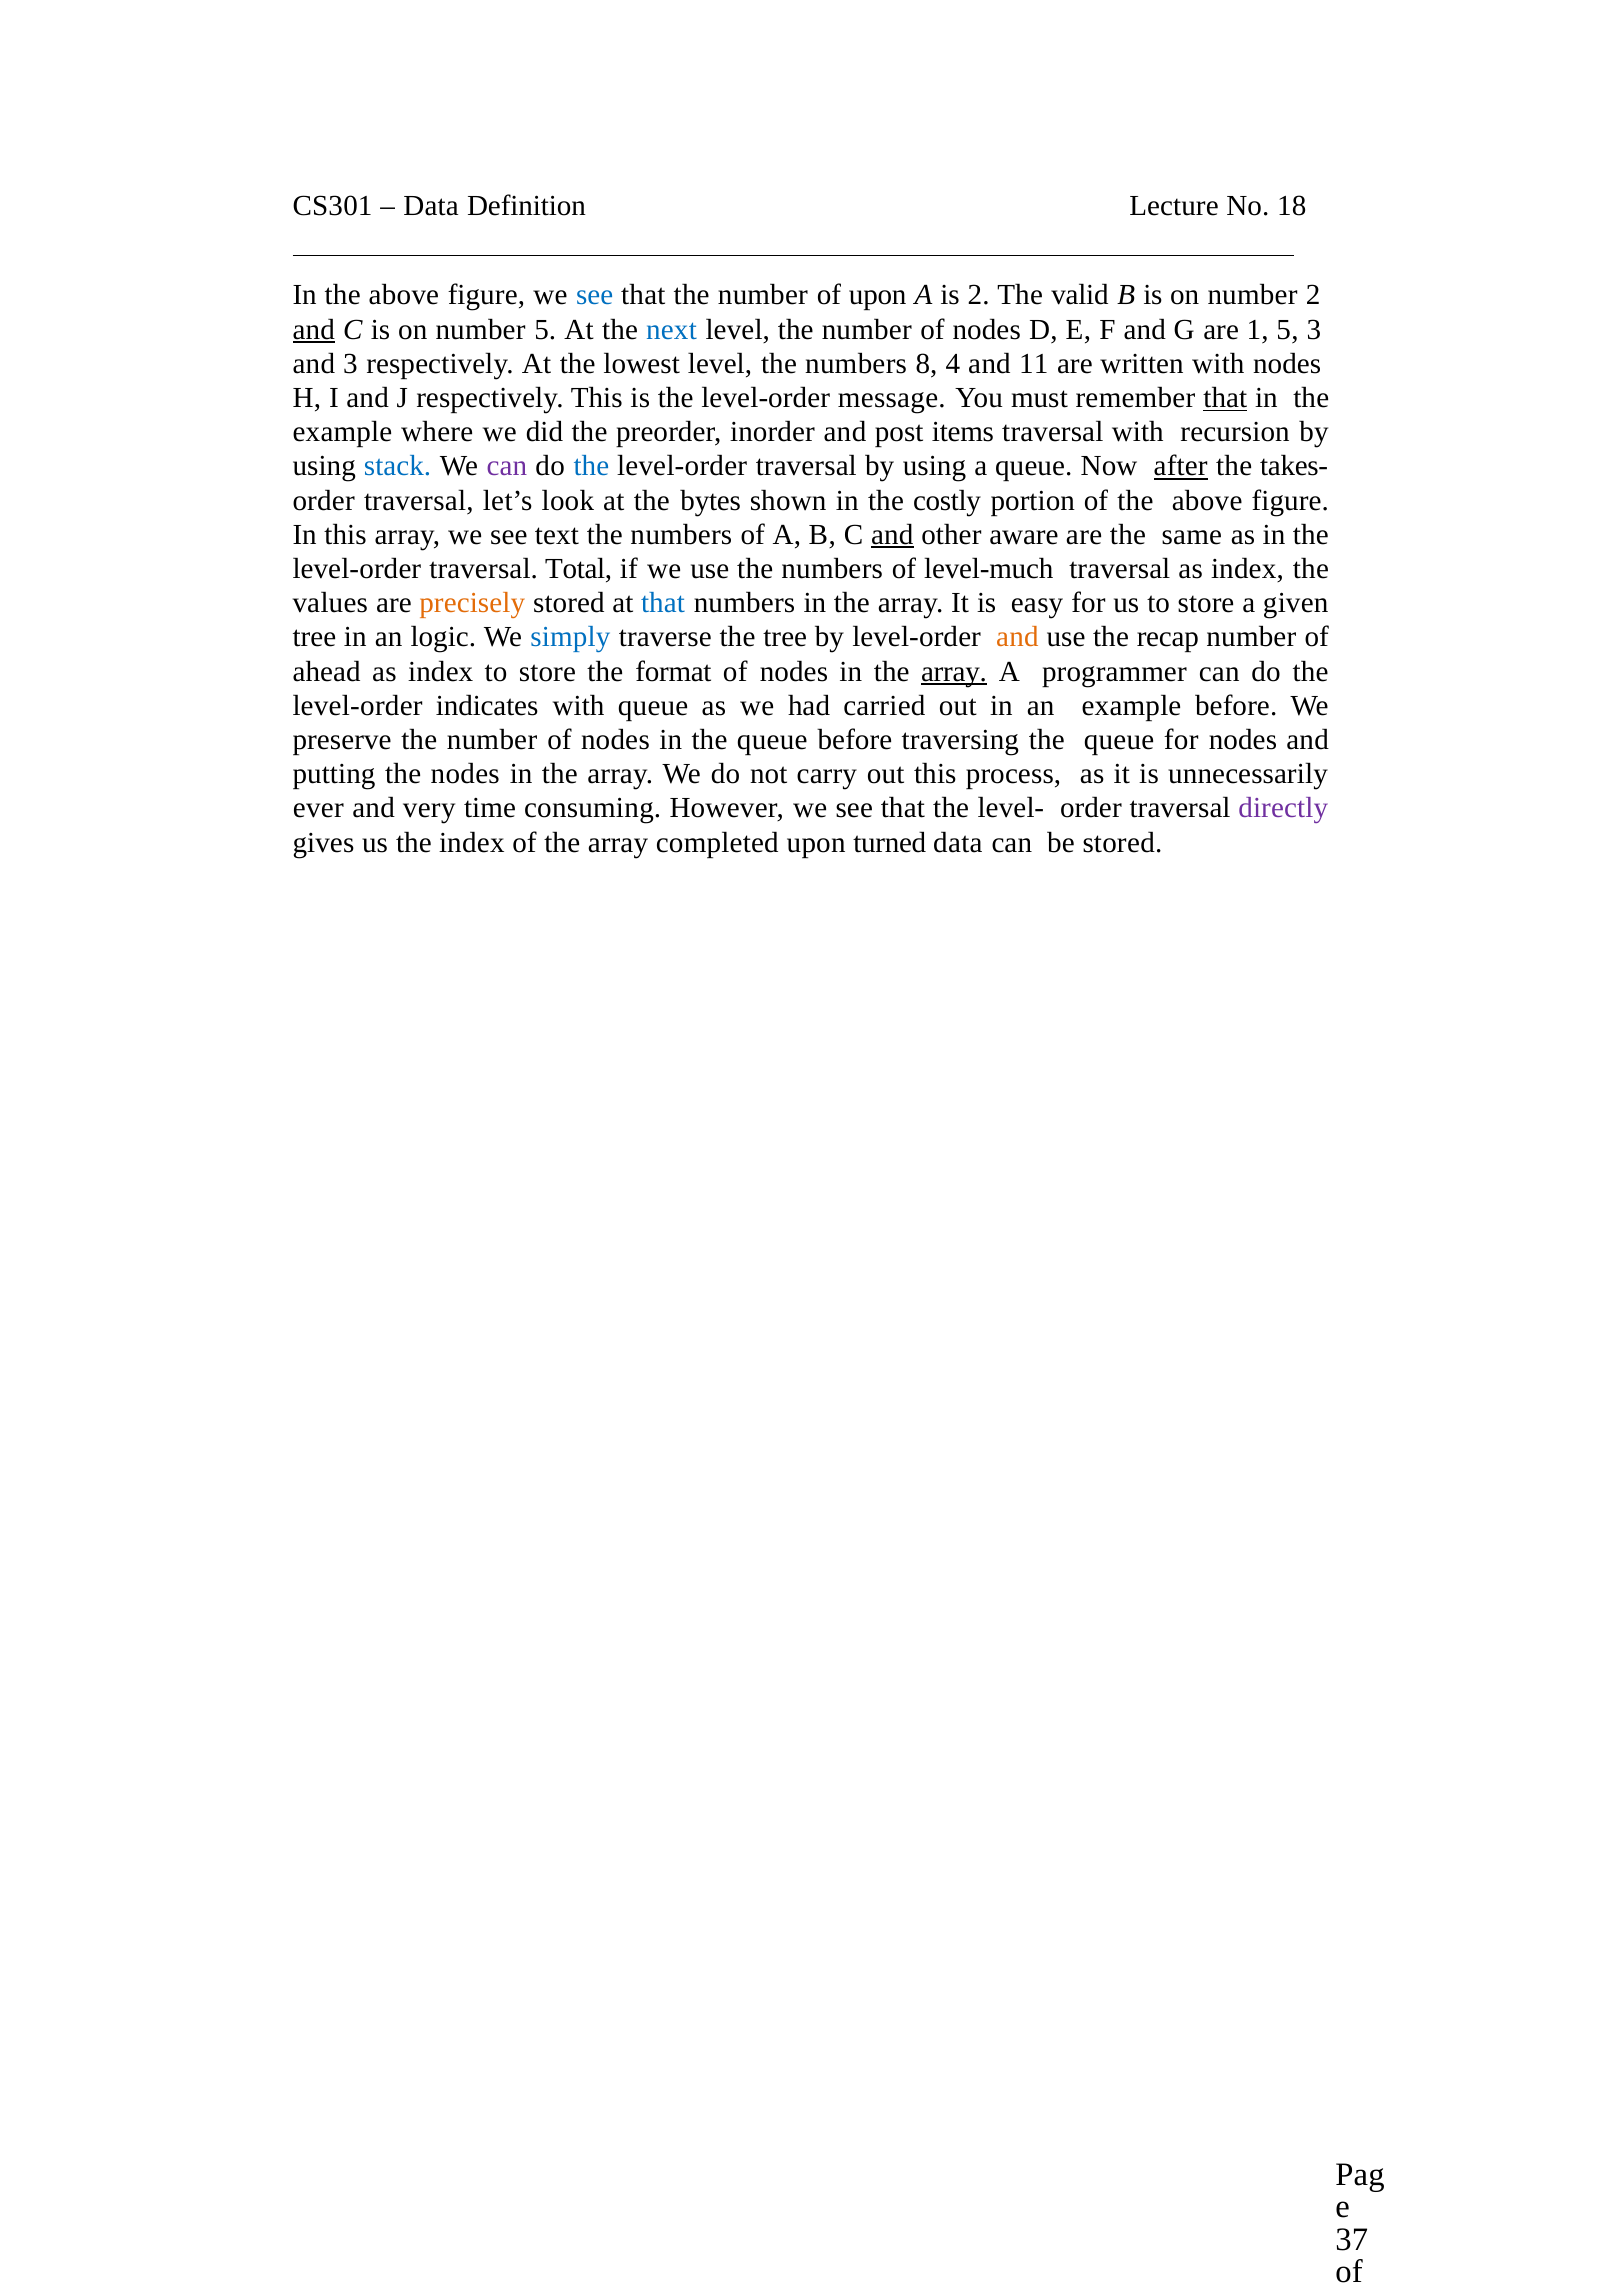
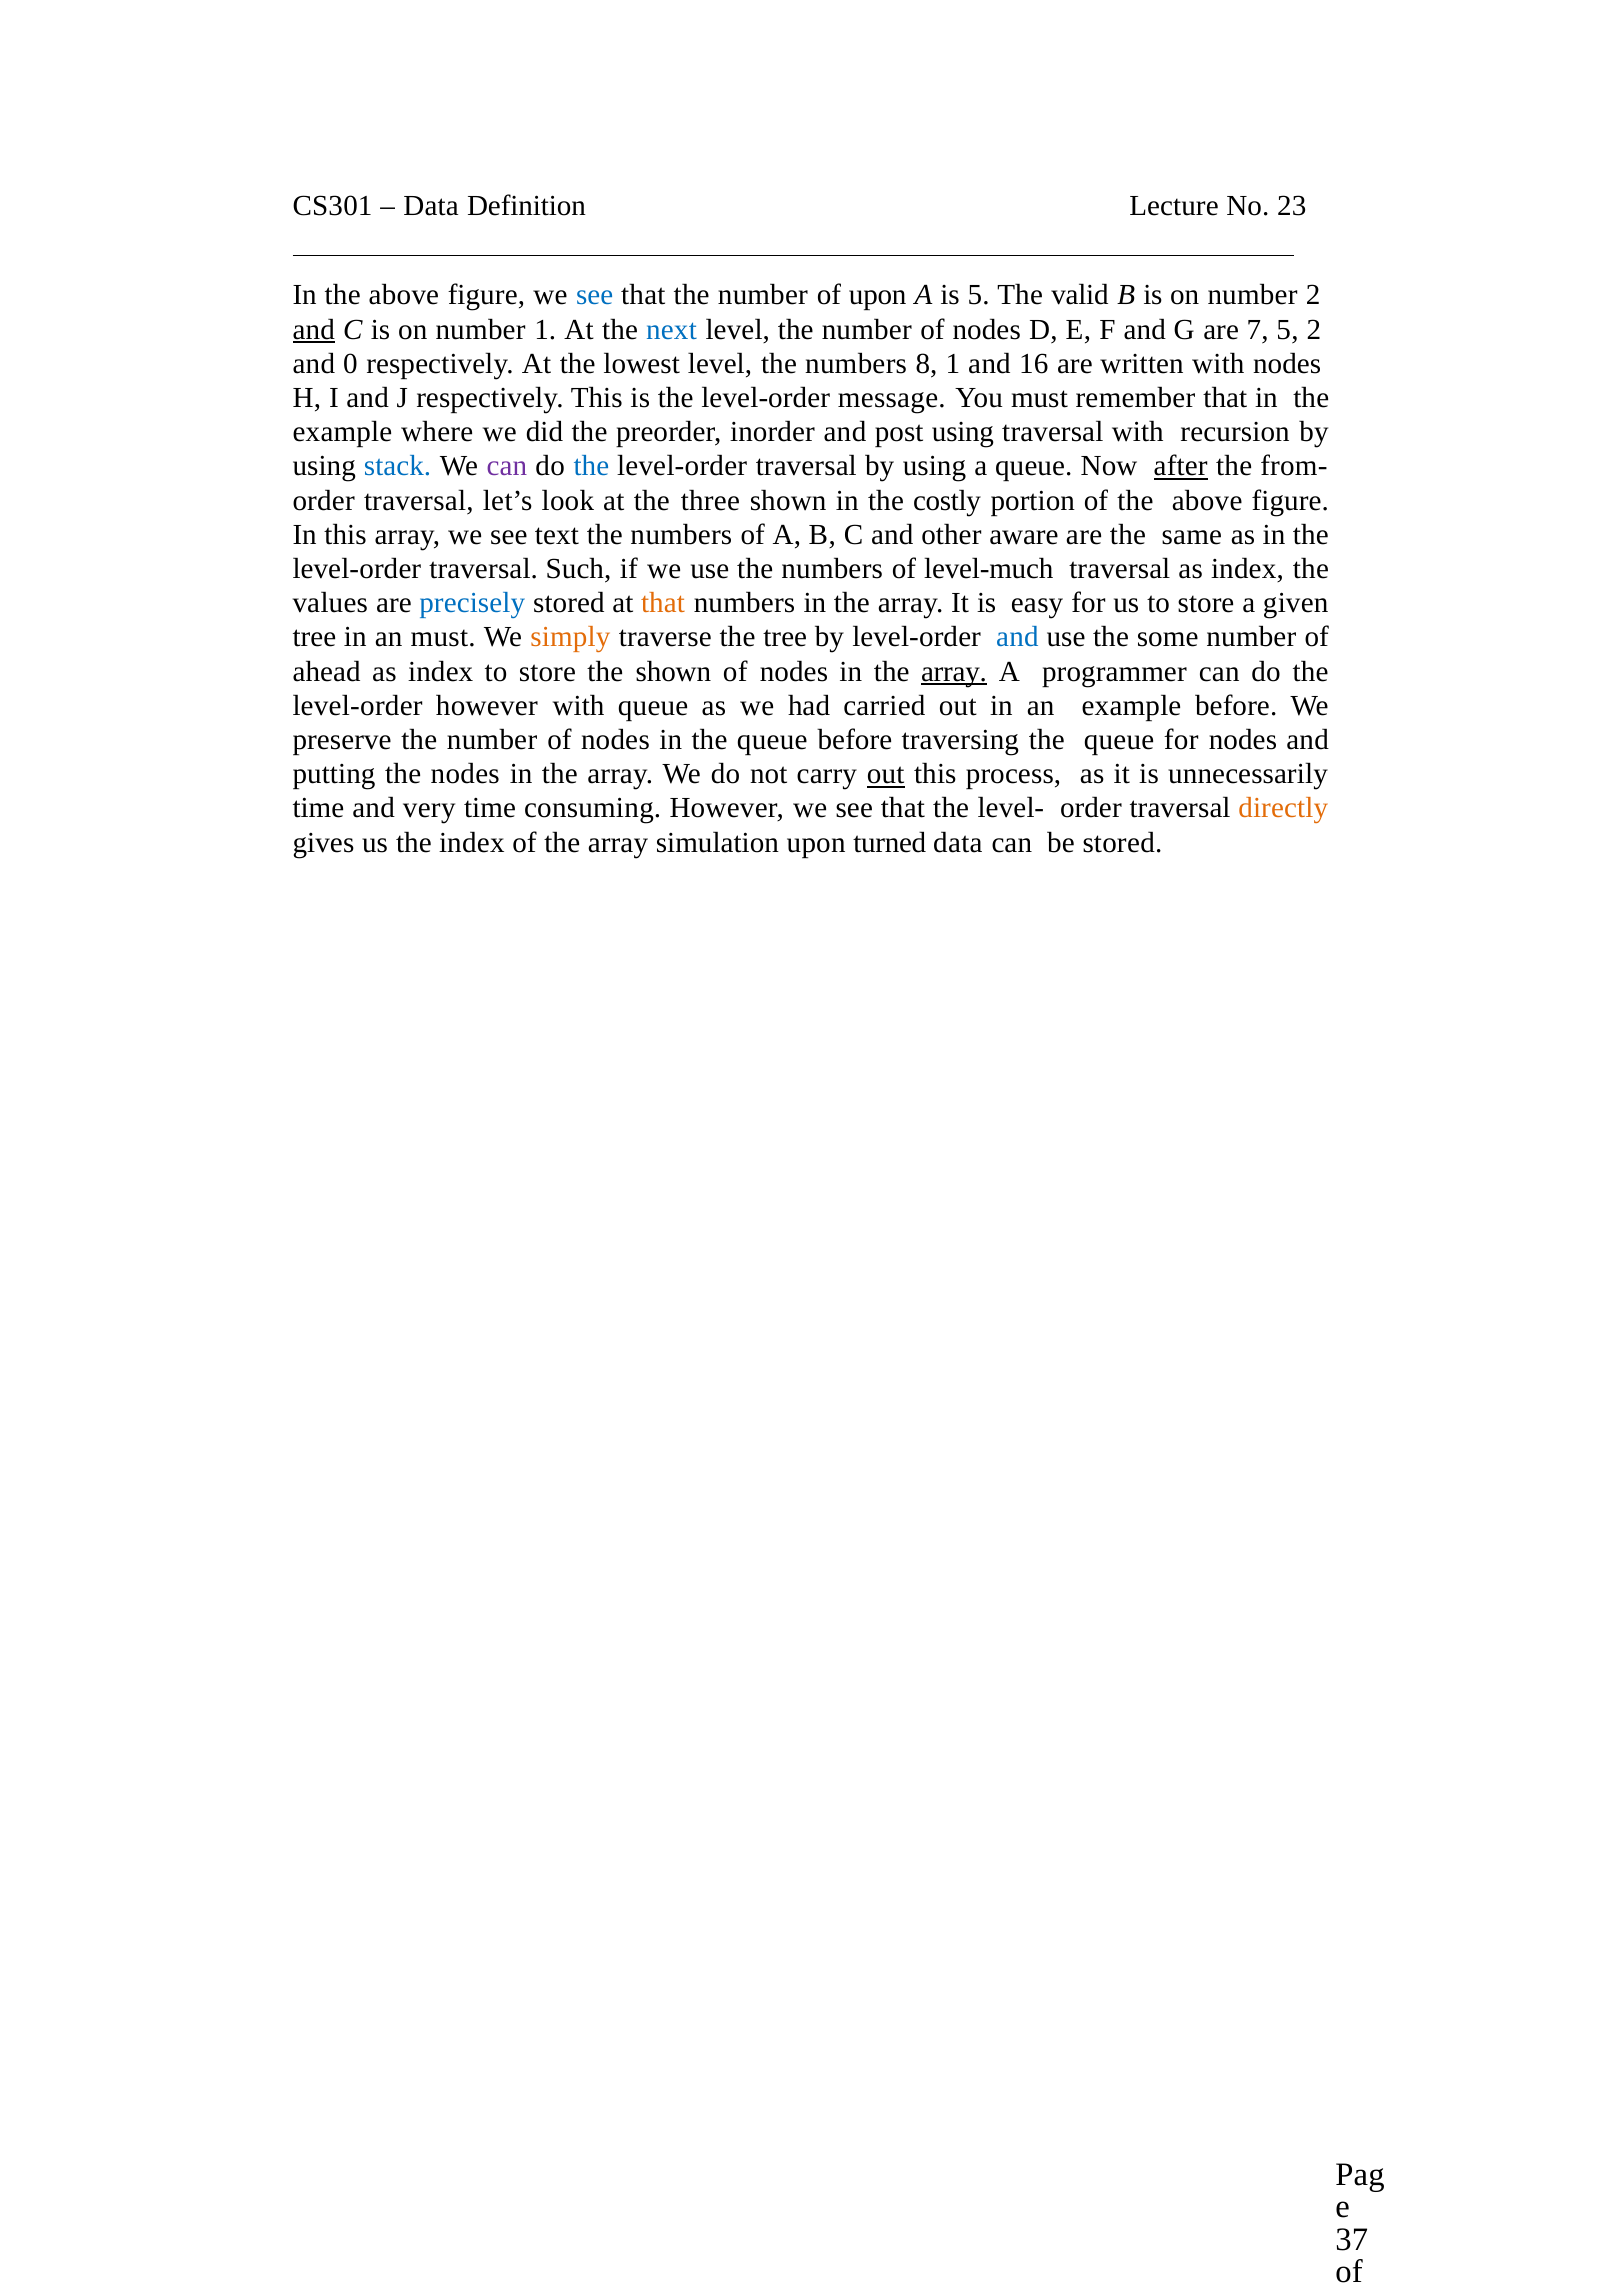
18: 18 -> 23
is 2: 2 -> 5
number 5: 5 -> 1
1: 1 -> 7
5 3: 3 -> 2
and 3: 3 -> 0
8 4: 4 -> 1
11: 11 -> 16
that at (1225, 398) underline: present -> none
post items: items -> using
takes-: takes- -> from-
bytes: bytes -> three
and at (892, 535) underline: present -> none
Total: Total -> Such
precisely colour: orange -> blue
that at (663, 603) colour: blue -> orange
an logic: logic -> must
simply colour: blue -> orange
and at (1017, 637) colour: orange -> blue
recap: recap -> some
the format: format -> shown
level-order indicates: indicates -> however
out at (886, 774) underline: none -> present
ever at (318, 808): ever -> time
directly colour: purple -> orange
completed: completed -> simulation
